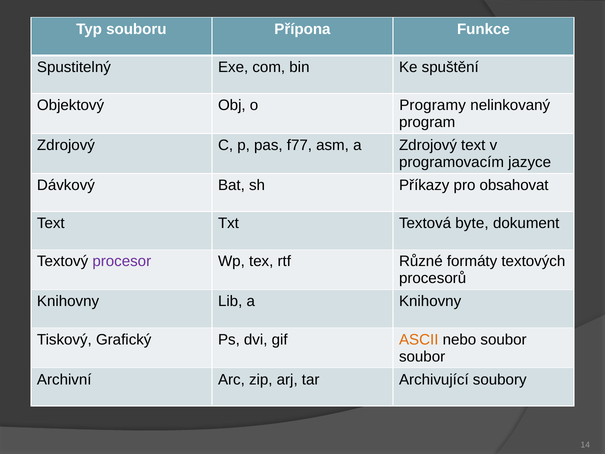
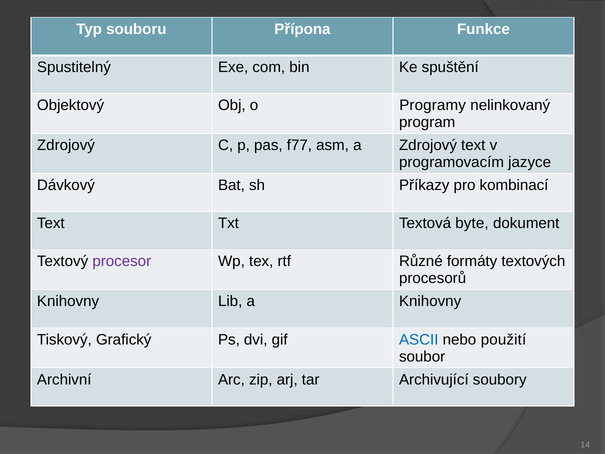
obsahovat: obsahovat -> kombinací
ASCII colour: orange -> blue
nebo soubor: soubor -> použití
